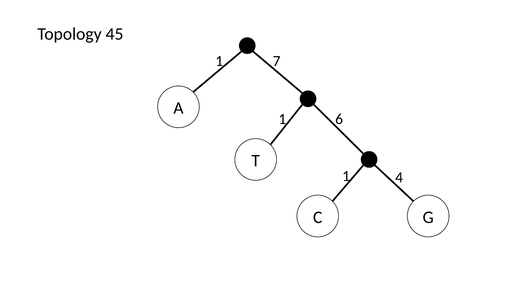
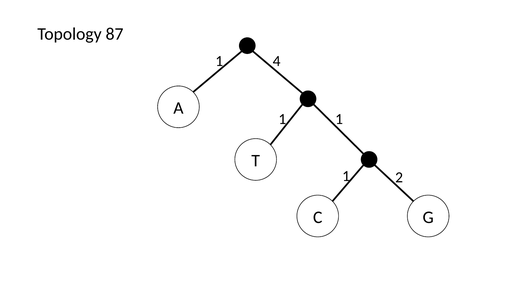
45: 45 -> 87
7: 7 -> 4
1 6: 6 -> 1
4: 4 -> 2
